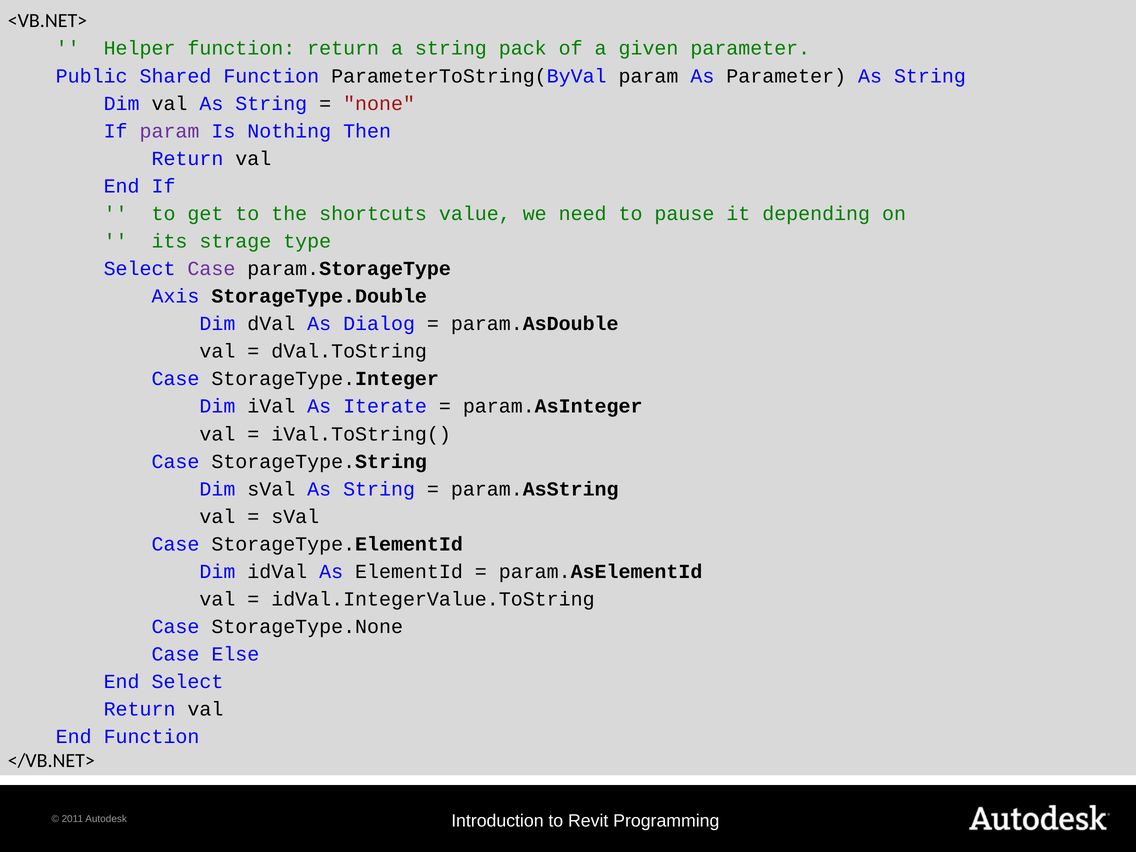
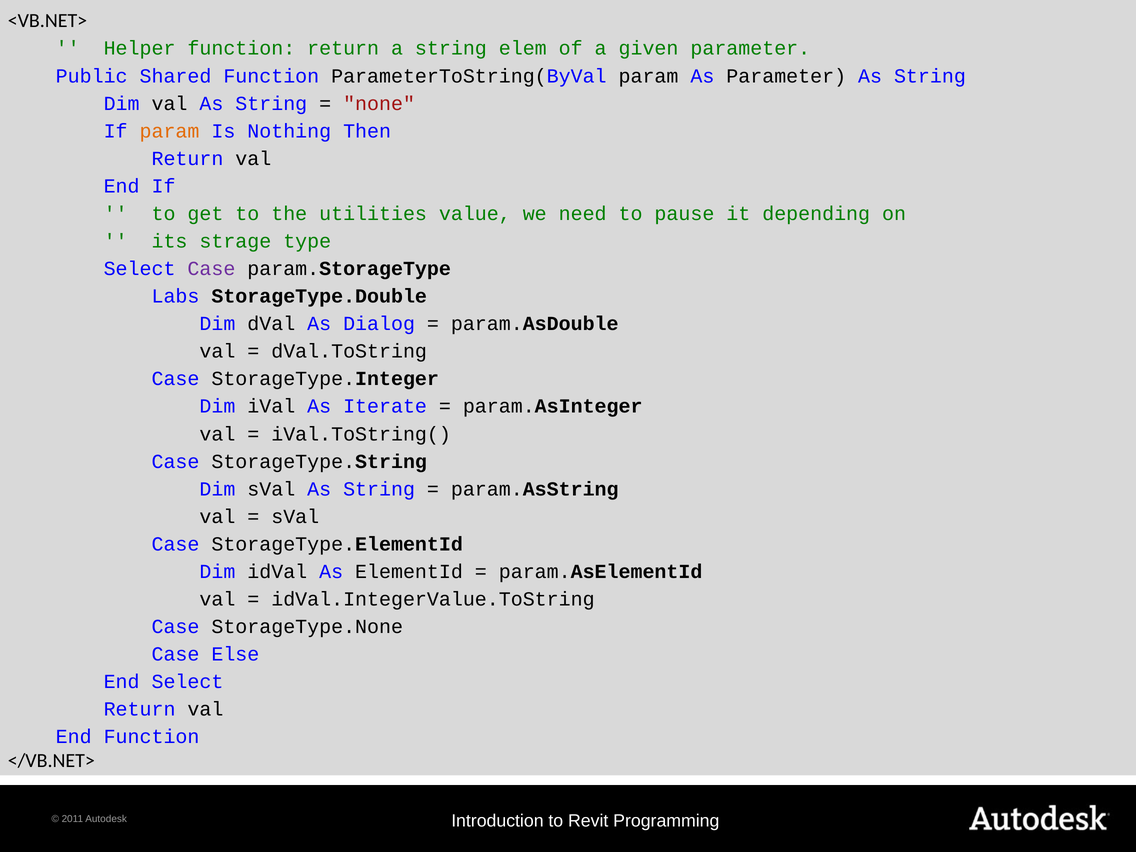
pack: pack -> elem
param at (169, 131) colour: purple -> orange
shortcuts: shortcuts -> utilities
Axis: Axis -> Labs
